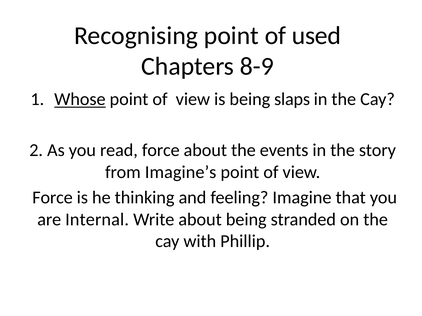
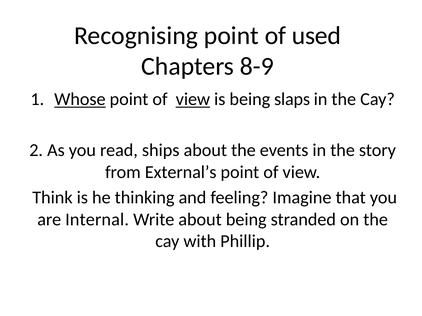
view at (193, 99) underline: none -> present
read force: force -> ships
Imagine’s: Imagine’s -> External’s
Force at (53, 198): Force -> Think
